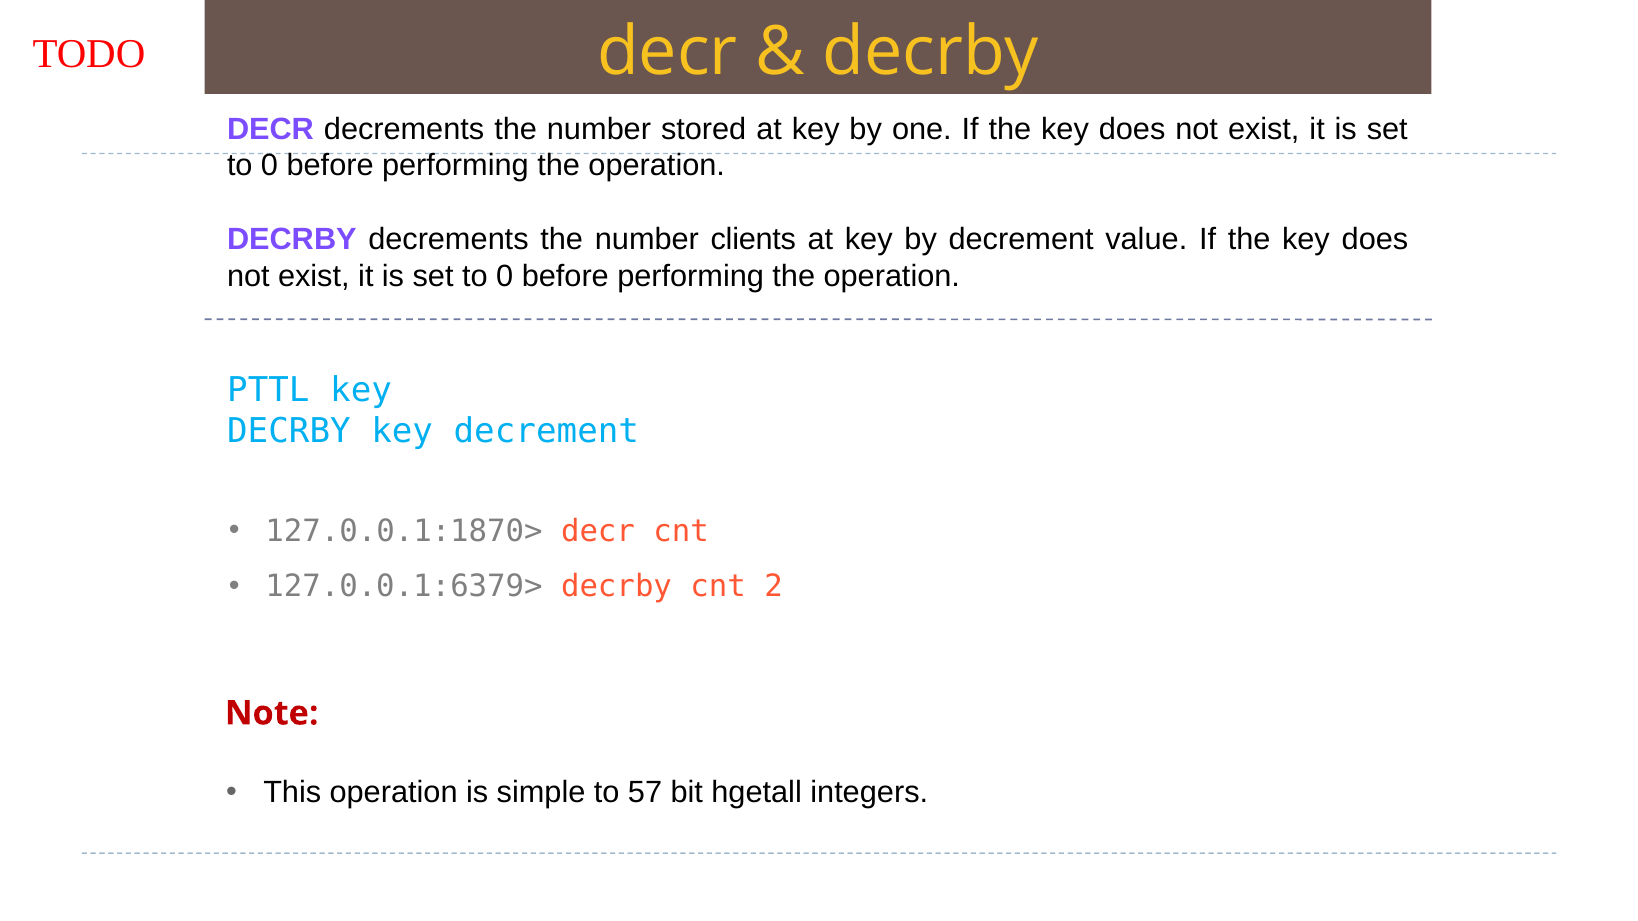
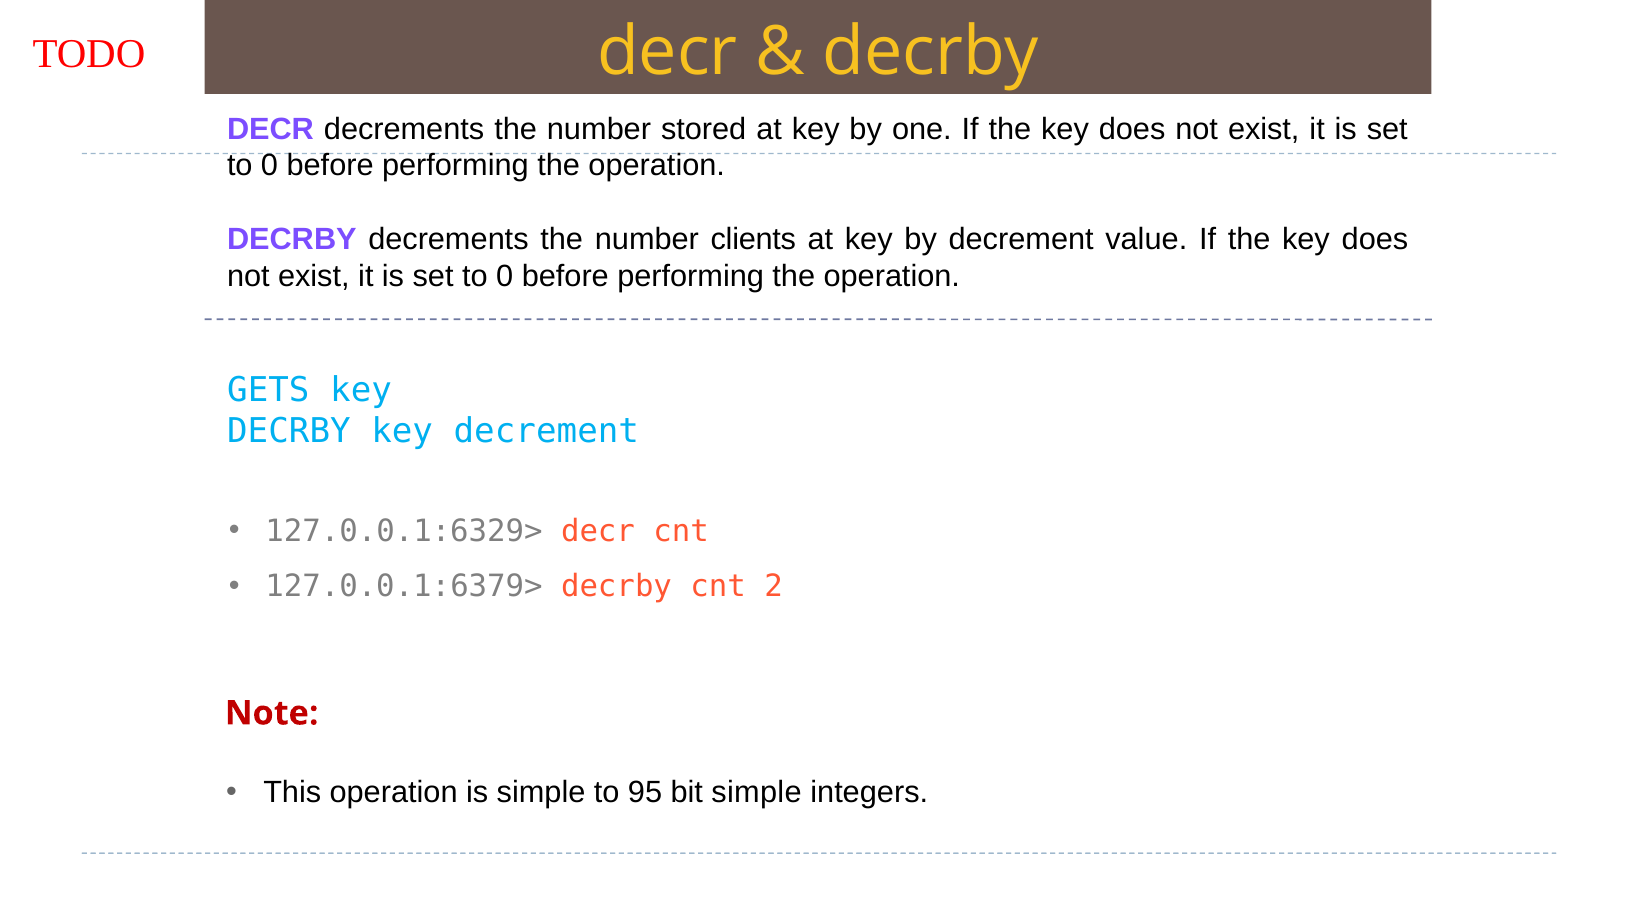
PTTL: PTTL -> GETS
127.0.0.1:1870>: 127.0.0.1:1870> -> 127.0.0.1:6329>
57: 57 -> 95
bit hgetall: hgetall -> simple
